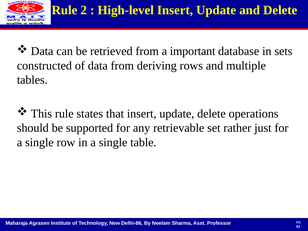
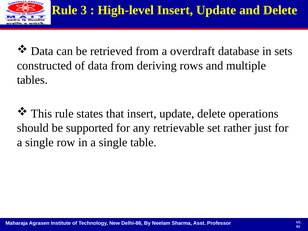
2: 2 -> 3
important: important -> overdraft
